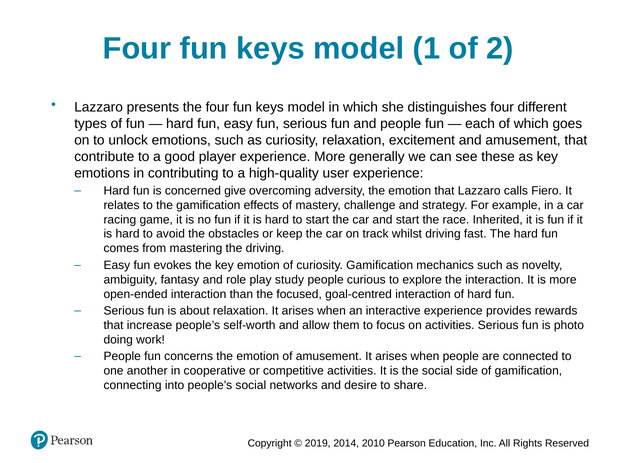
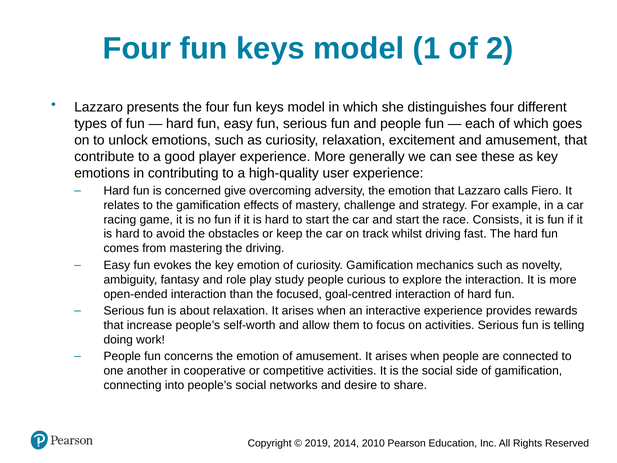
Inherited: Inherited -> Consists
photo: photo -> telling
